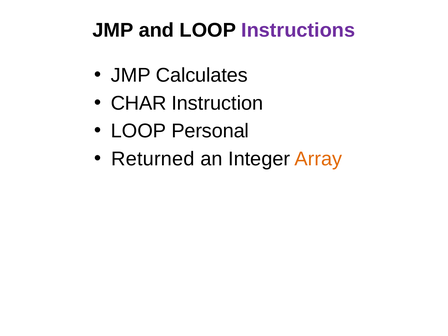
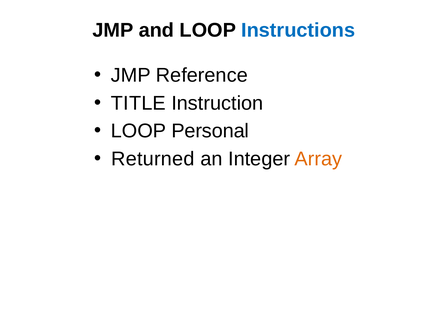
Instructions colour: purple -> blue
Calculates: Calculates -> Reference
CHAR: CHAR -> TITLE
